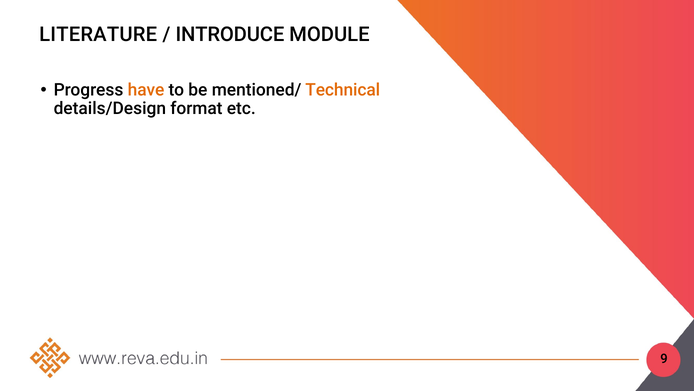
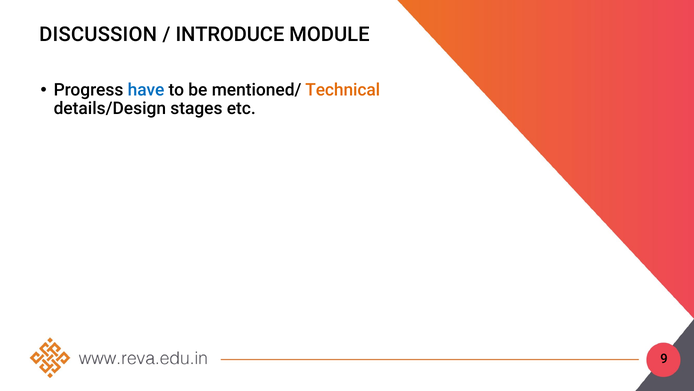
LITERATURE: LITERATURE -> DISCUSSION
have colour: orange -> blue
format: format -> stages
